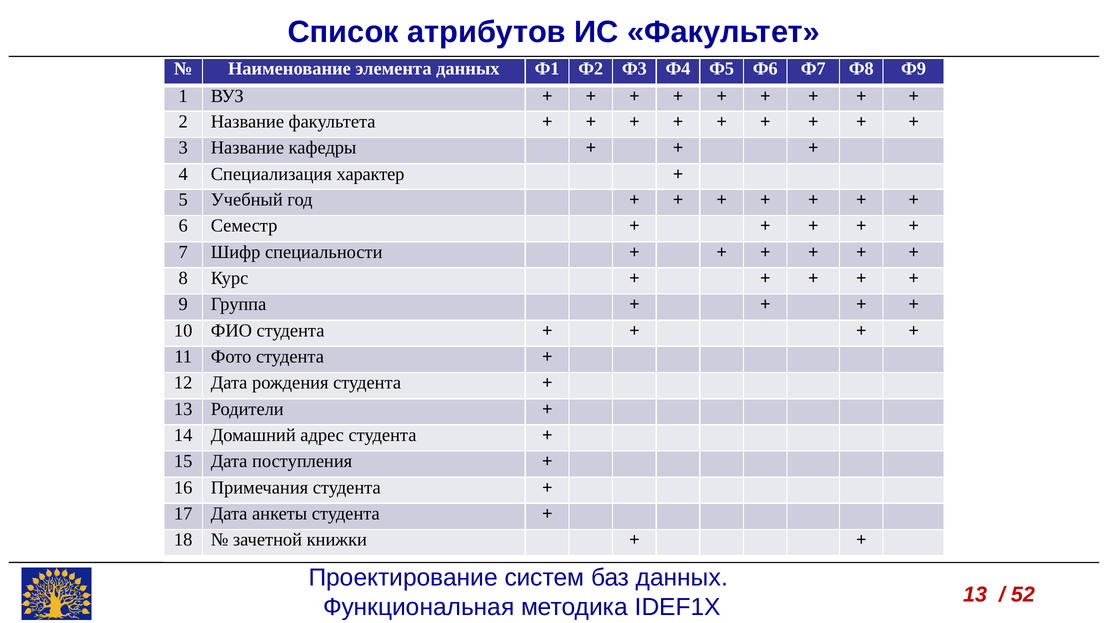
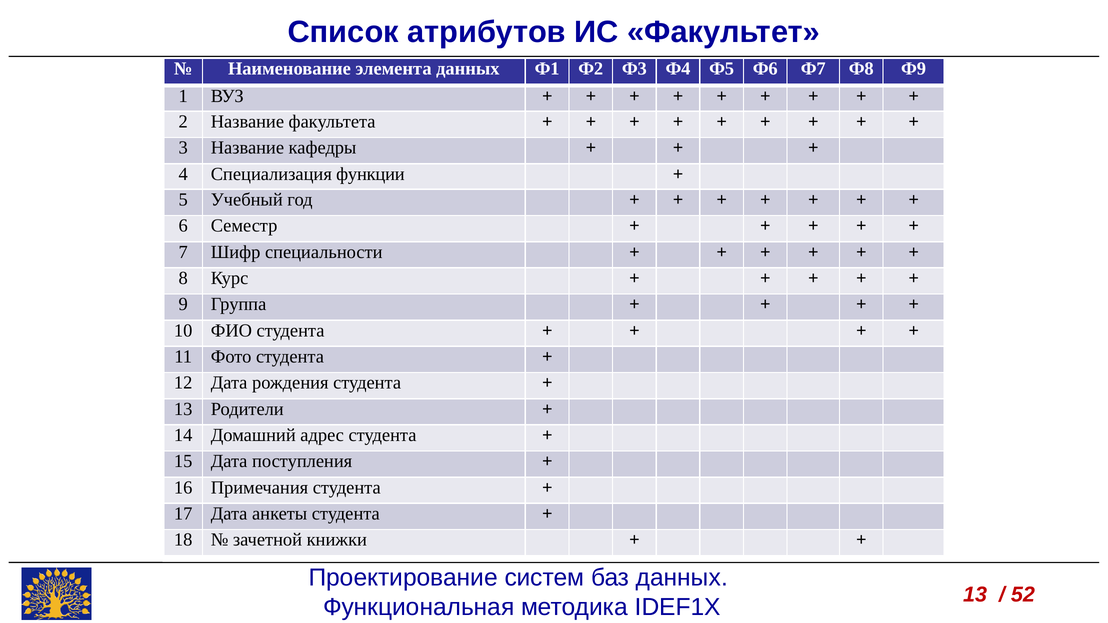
характер: характер -> функции
